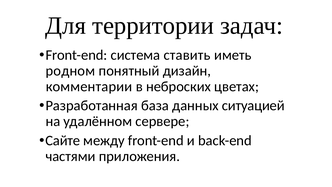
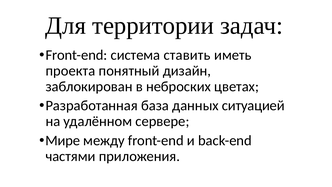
родном: родном -> проекта
комментарии: комментарии -> заблокирован
Сайте: Сайте -> Мире
